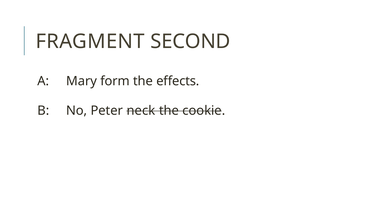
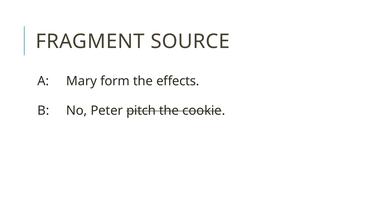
SECOND: SECOND -> SOURCE
neck: neck -> pitch
